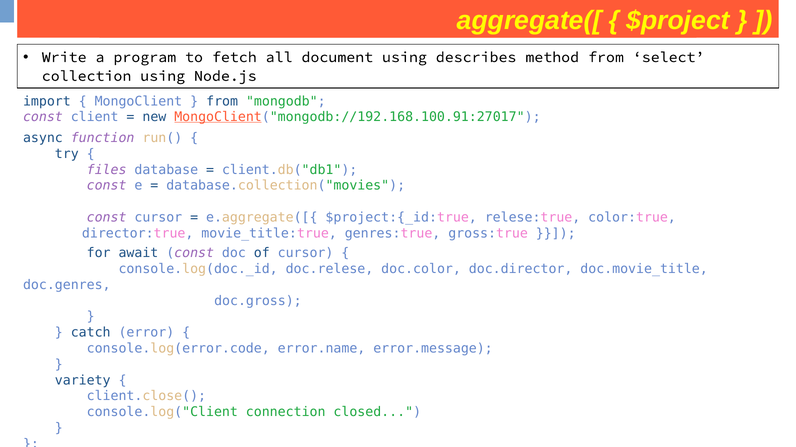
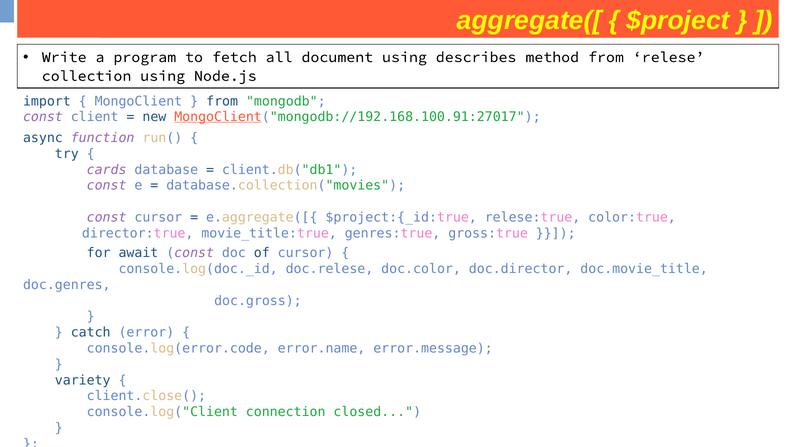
select: select -> relese
files: files -> cards
